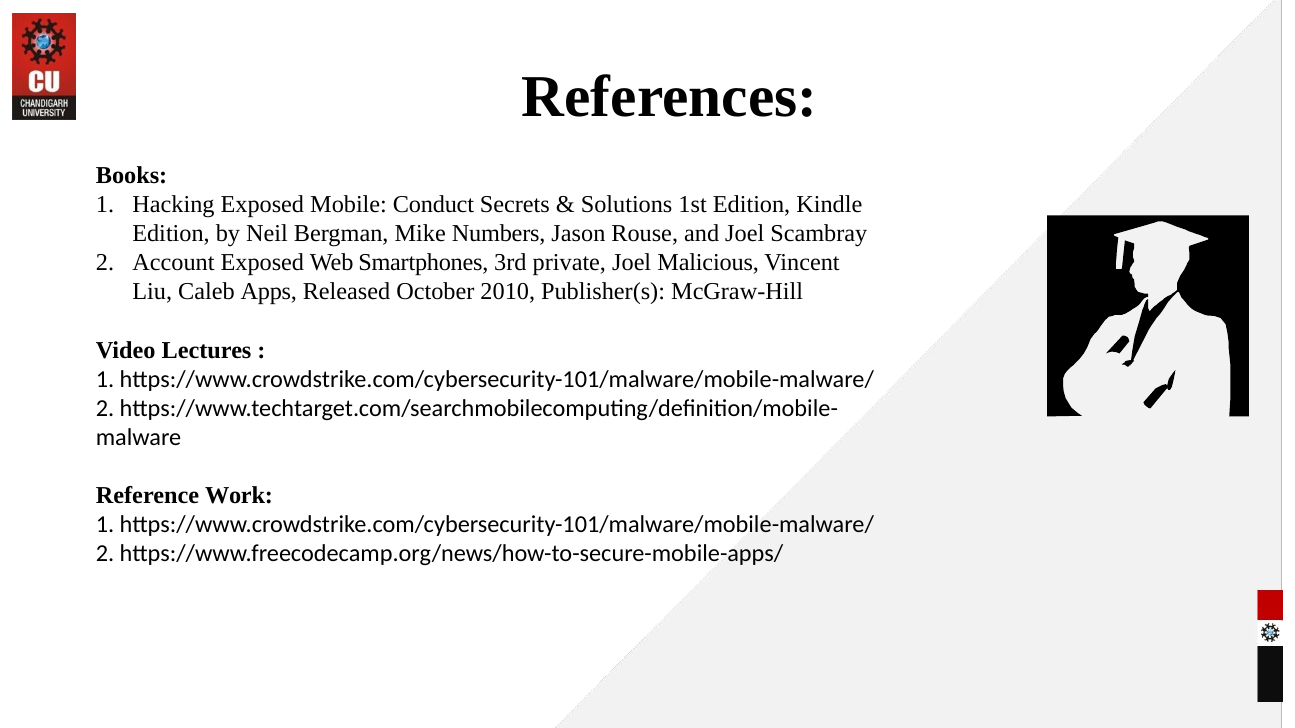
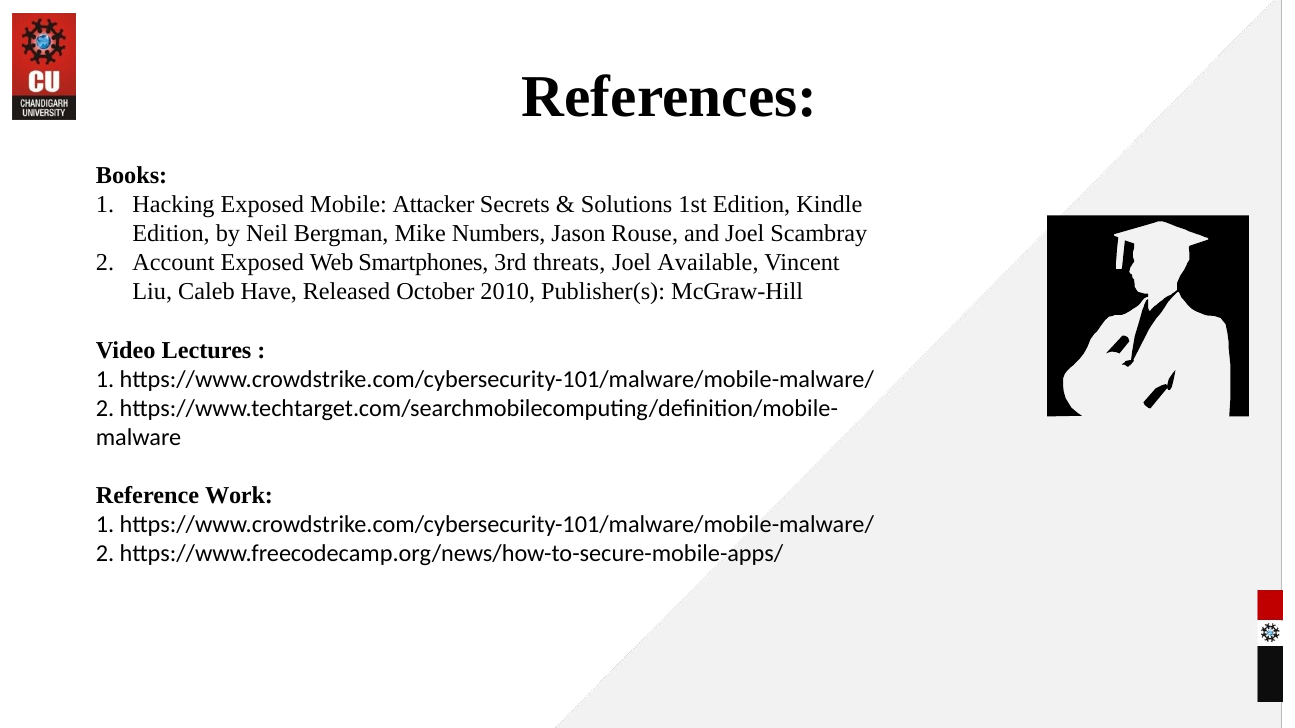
Conduct: Conduct -> Attacker
private: private -> threats
Malicious: Malicious -> Available
Apps: Apps -> Have
